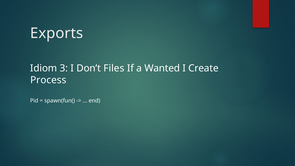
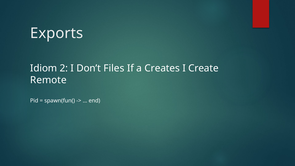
3: 3 -> 2
Wanted: Wanted -> Creates
Process: Process -> Remote
